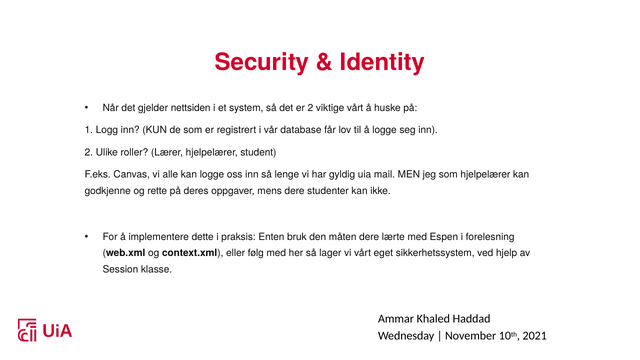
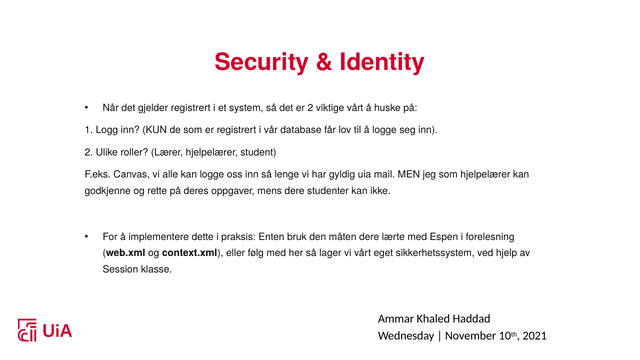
gjelder nettsiden: nettsiden -> registrert
